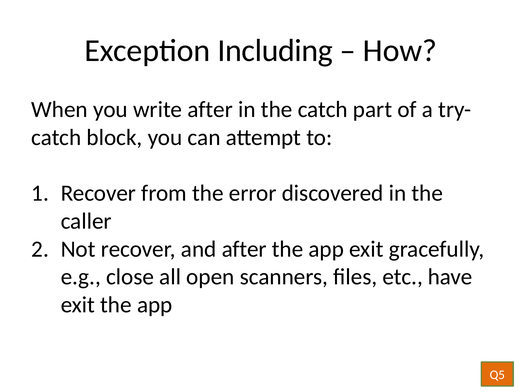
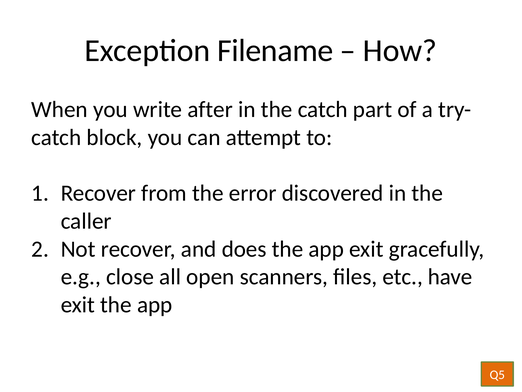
Including: Including -> Filename
and after: after -> does
